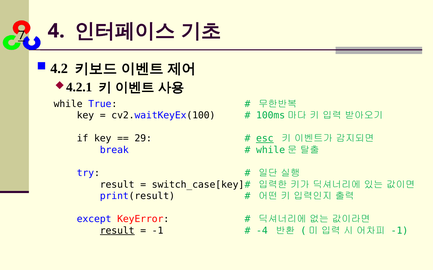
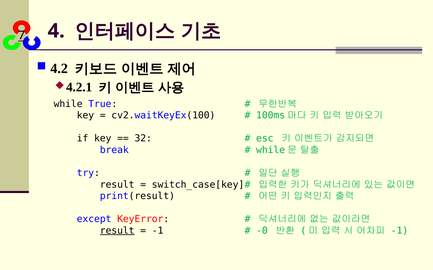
29: 29 -> 32
esc underline: present -> none
-4: -4 -> -0
